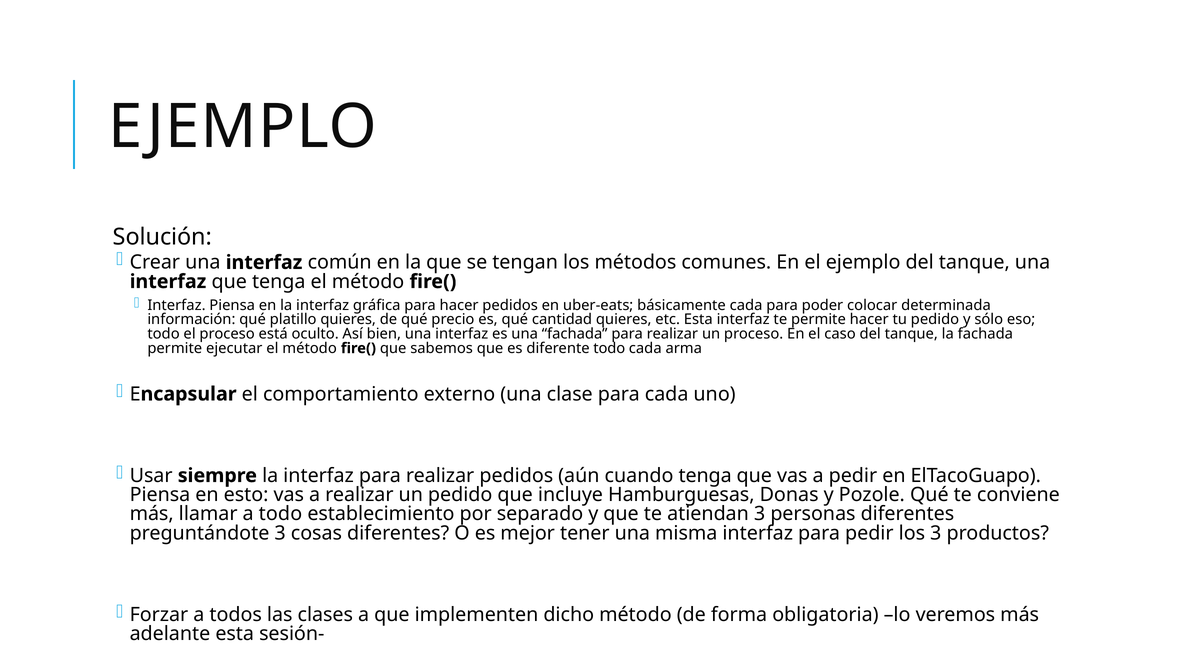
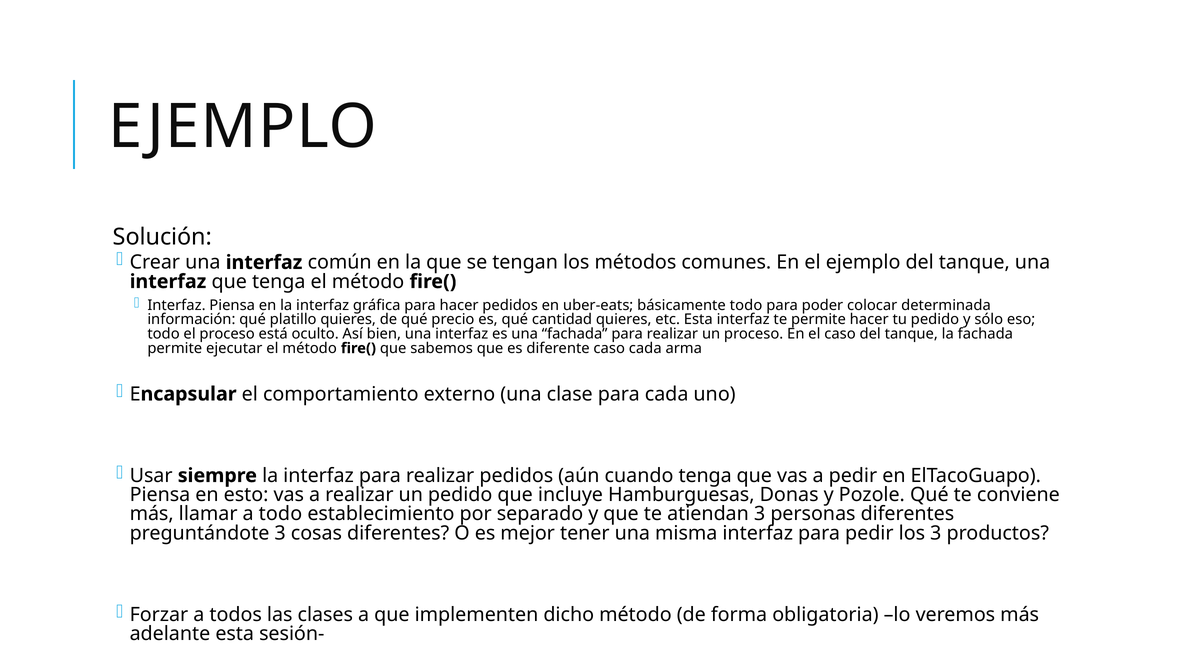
básicamente cada: cada -> todo
diferente todo: todo -> caso
